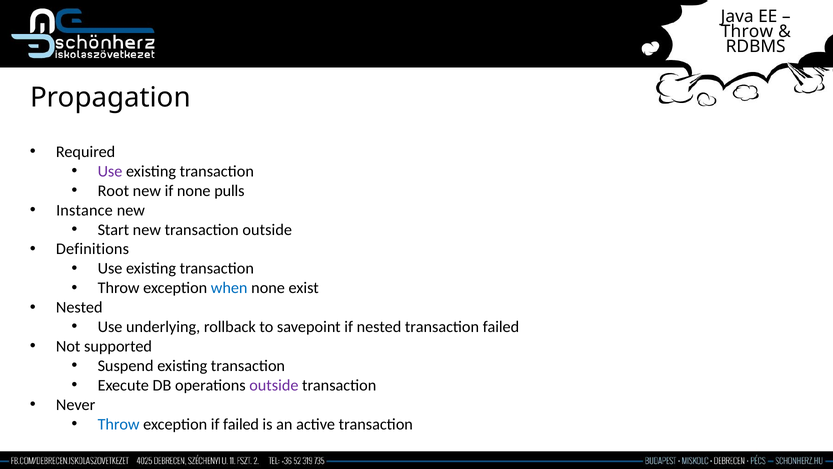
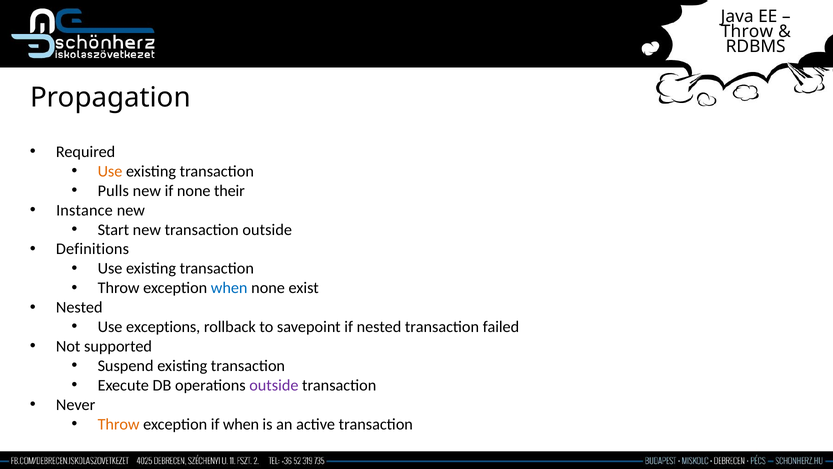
Use at (110, 171) colour: purple -> orange
Root: Root -> Pulls
pulls: pulls -> their
underlying: underlying -> exceptions
Throw at (119, 424) colour: blue -> orange
if failed: failed -> when
